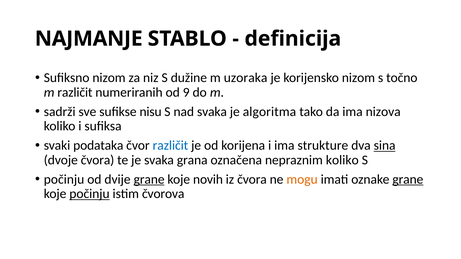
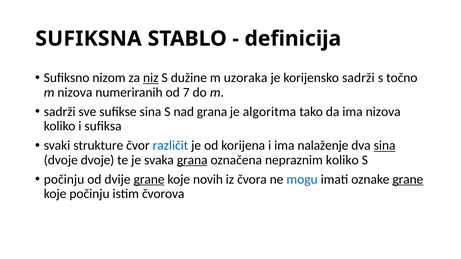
NAJMANJE: NAJMANJE -> SUFIKSNA
niz underline: none -> present
korijensko nizom: nizom -> sadrži
m različit: različit -> nizova
9: 9 -> 7
sufikse nisu: nisu -> sina
nad svaka: svaka -> grana
podataka: podataka -> strukture
strukture: strukture -> nalaženje
dvoje čvora: čvora -> dvoje
grana at (192, 160) underline: none -> present
mogu colour: orange -> blue
počinju at (89, 194) underline: present -> none
